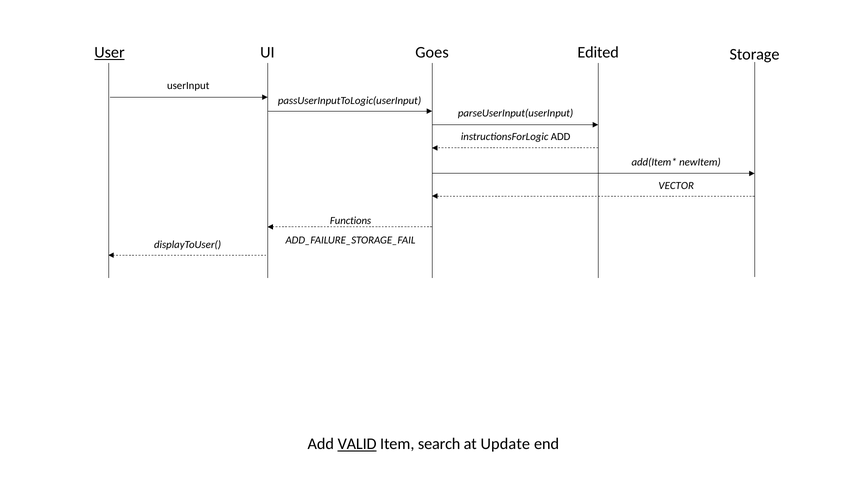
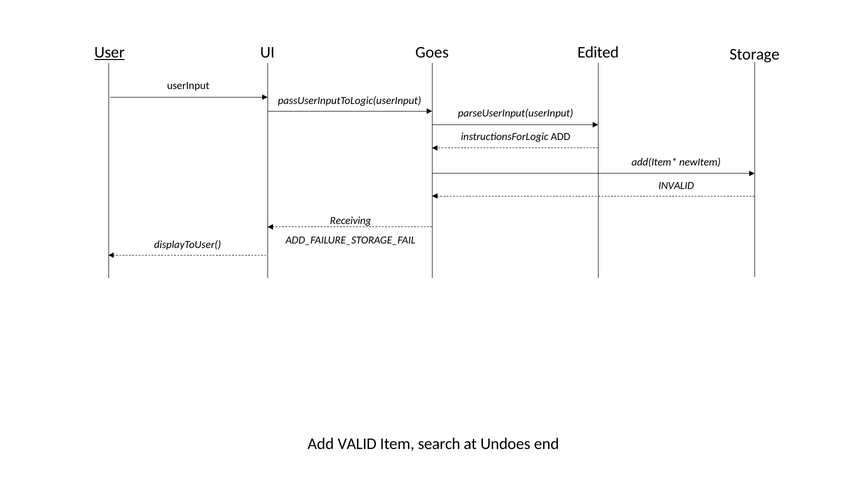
VECTOR: VECTOR -> INVALID
Functions: Functions -> Receiving
VALID underline: present -> none
Update: Update -> Undoes
